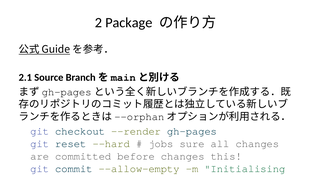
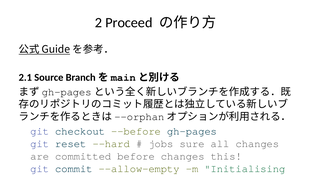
Package: Package -> Proceed
--render: --render -> --before
